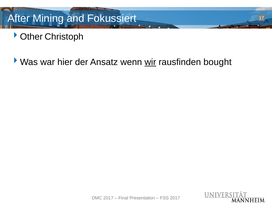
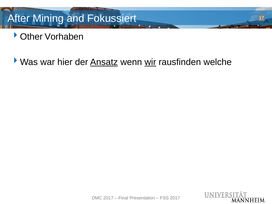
Christoph: Christoph -> Vorhaben
Ansatz underline: none -> present
bought: bought -> welche
